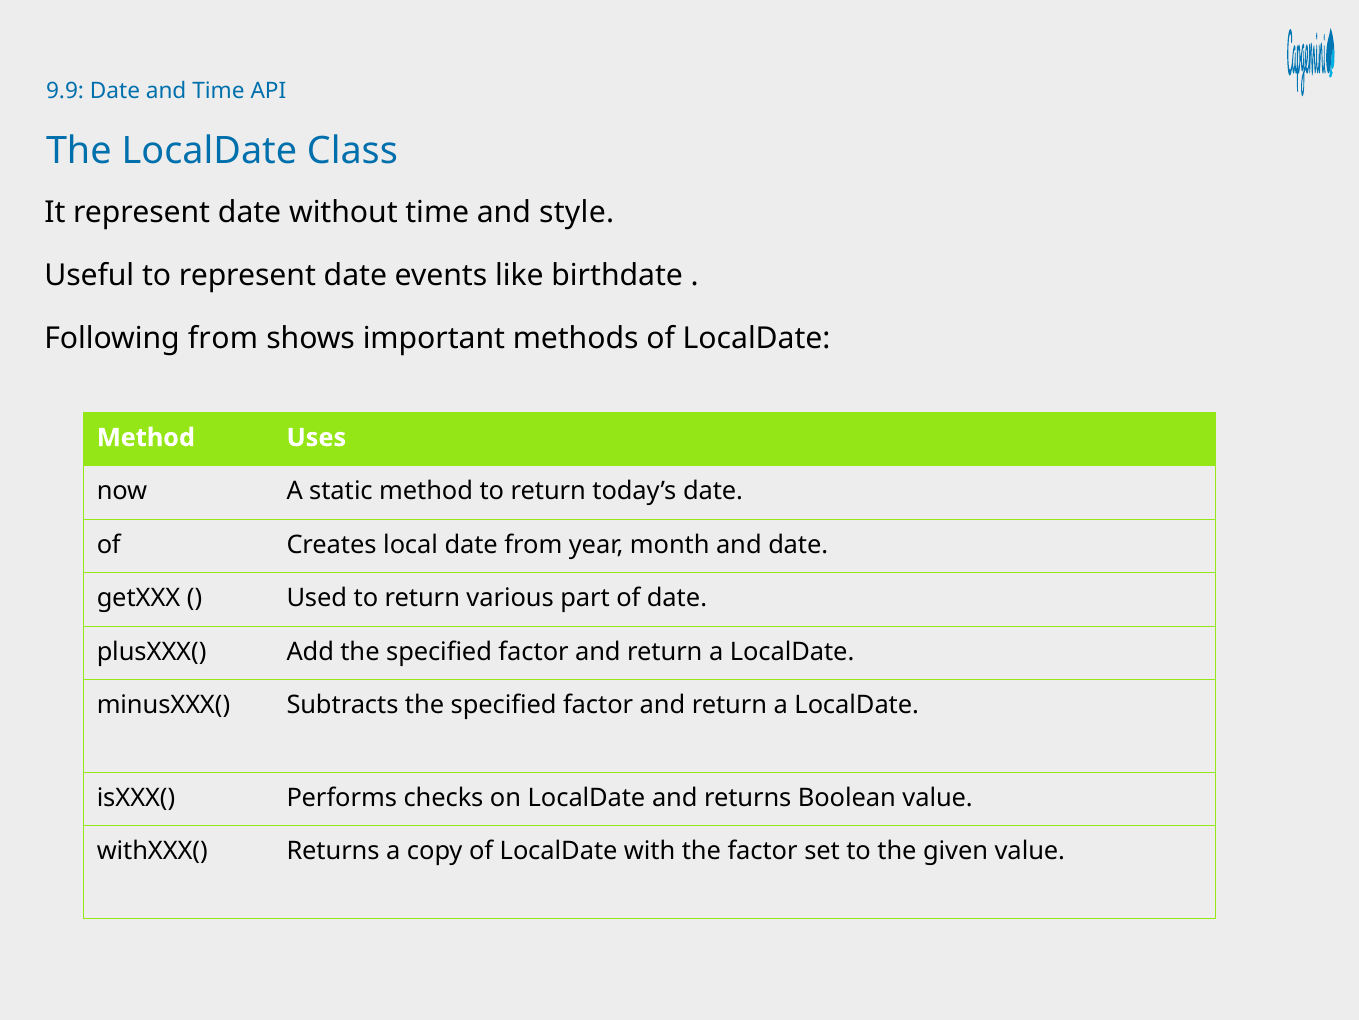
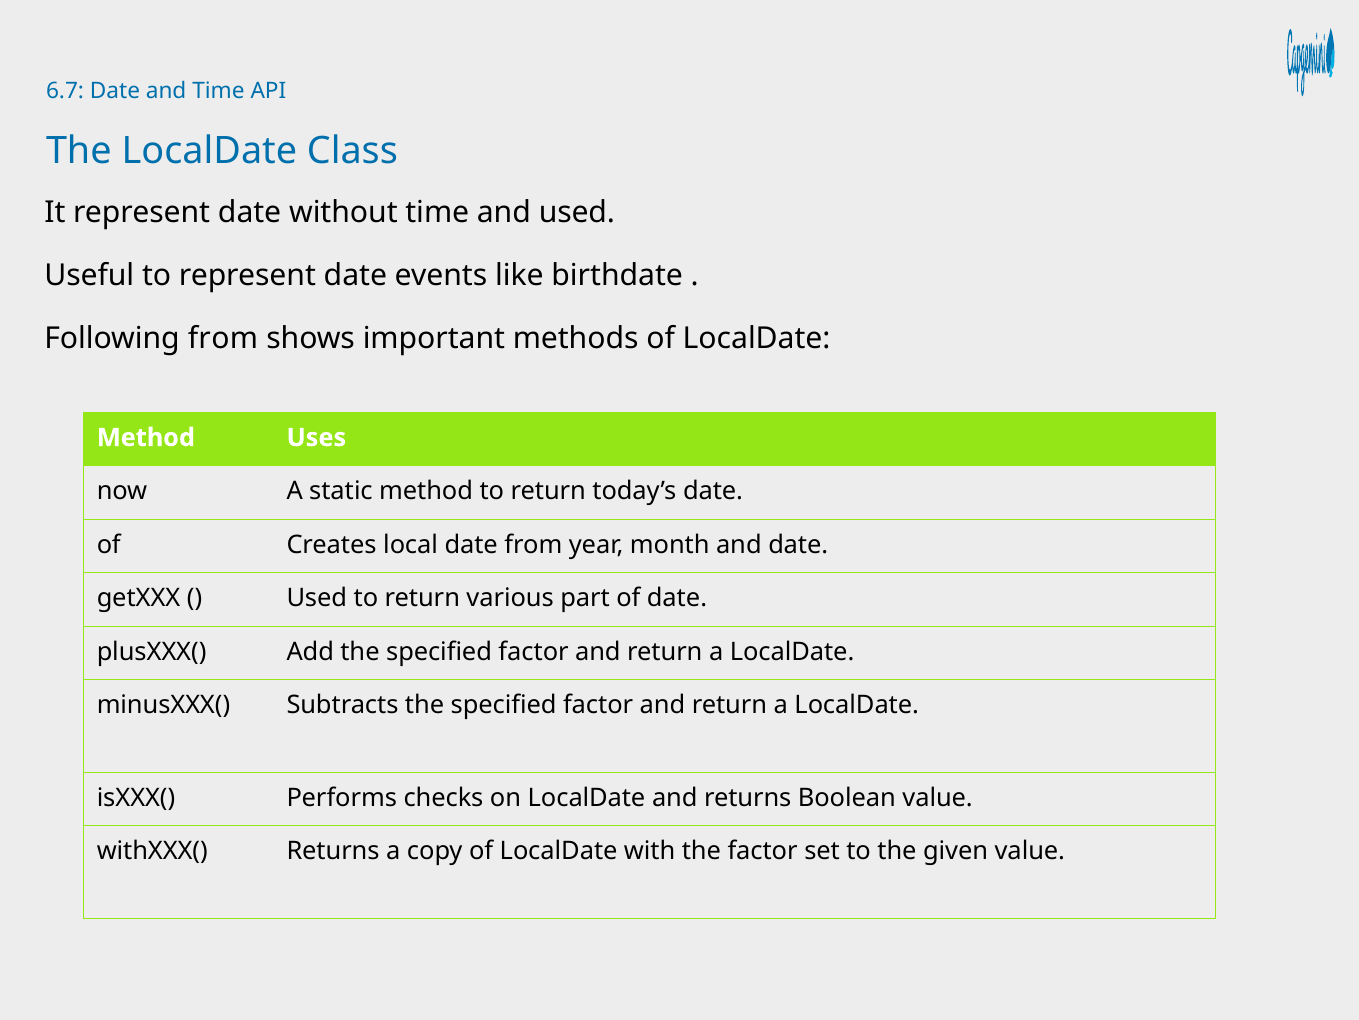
9.9: 9.9 -> 6.7
and style: style -> used
